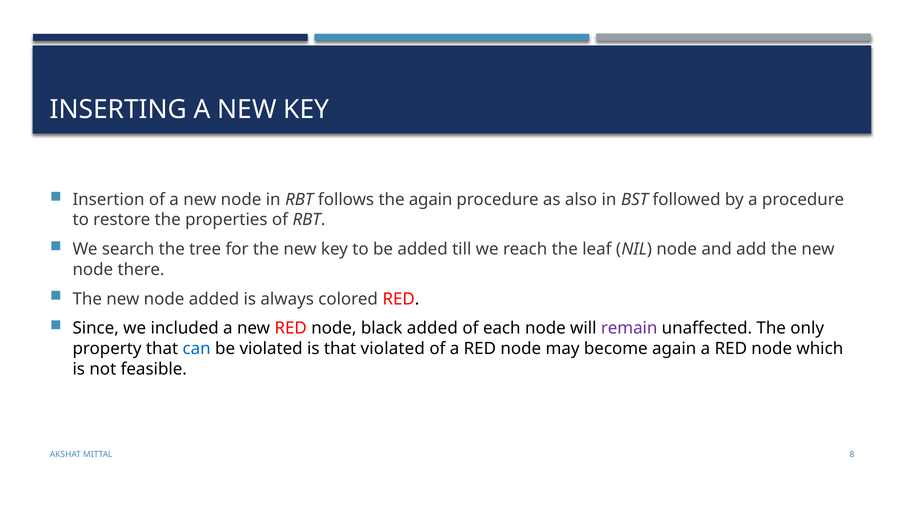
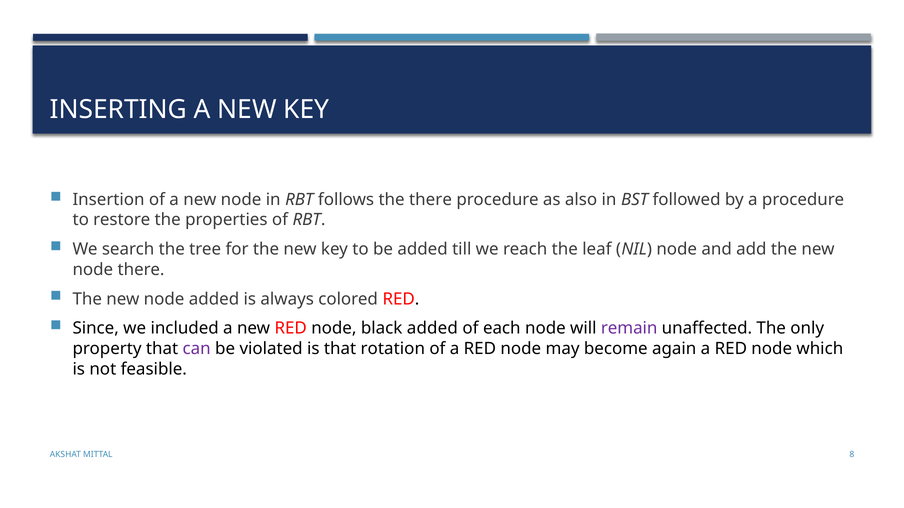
the again: again -> there
can colour: blue -> purple
that violated: violated -> rotation
